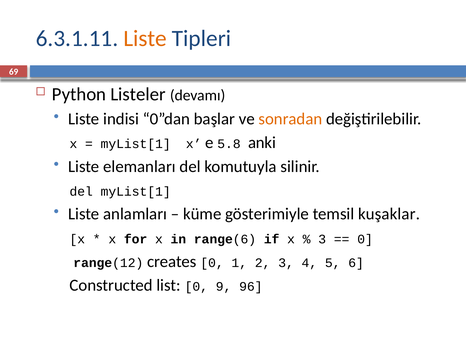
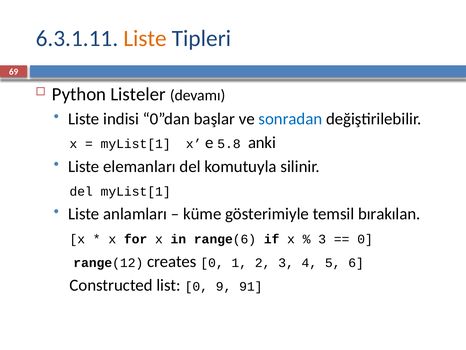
sonradan colour: orange -> blue
kuşaklar: kuşaklar -> bırakılan
96: 96 -> 91
